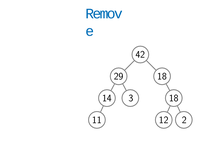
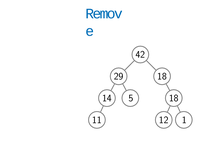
3: 3 -> 5
2: 2 -> 1
